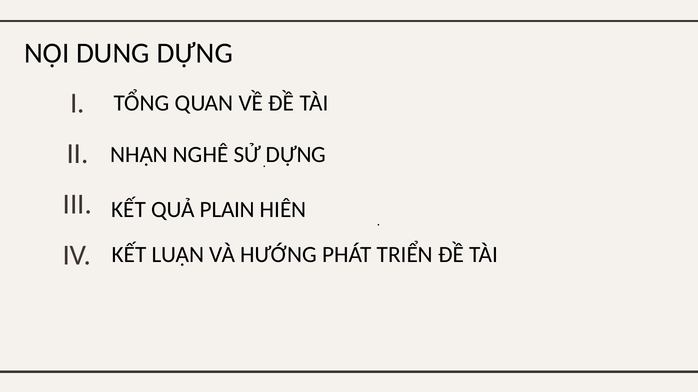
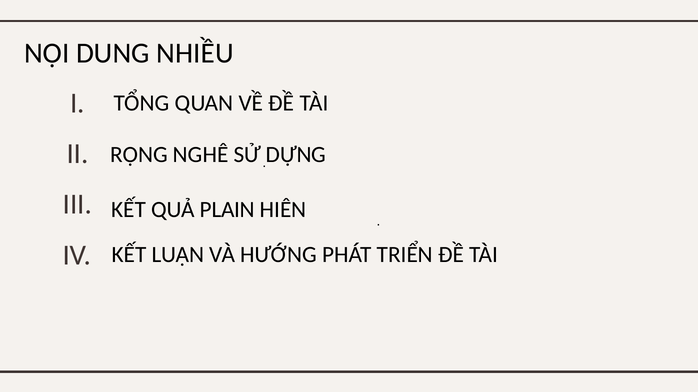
DUNG DỰNG: DỰNG -> NHIỀU
NHẬN: NHẬN -> RỘNG
